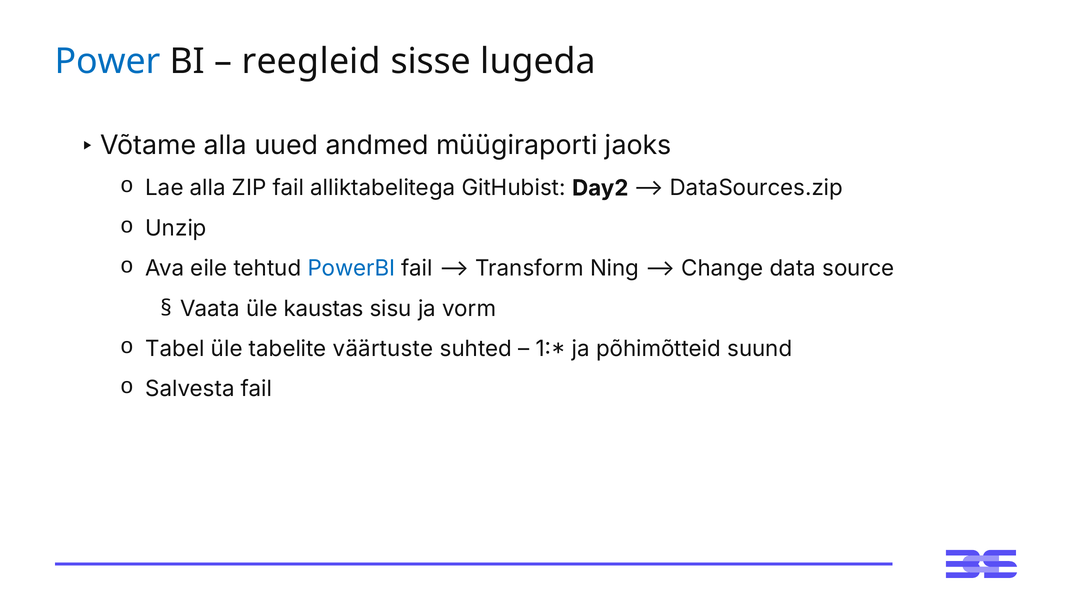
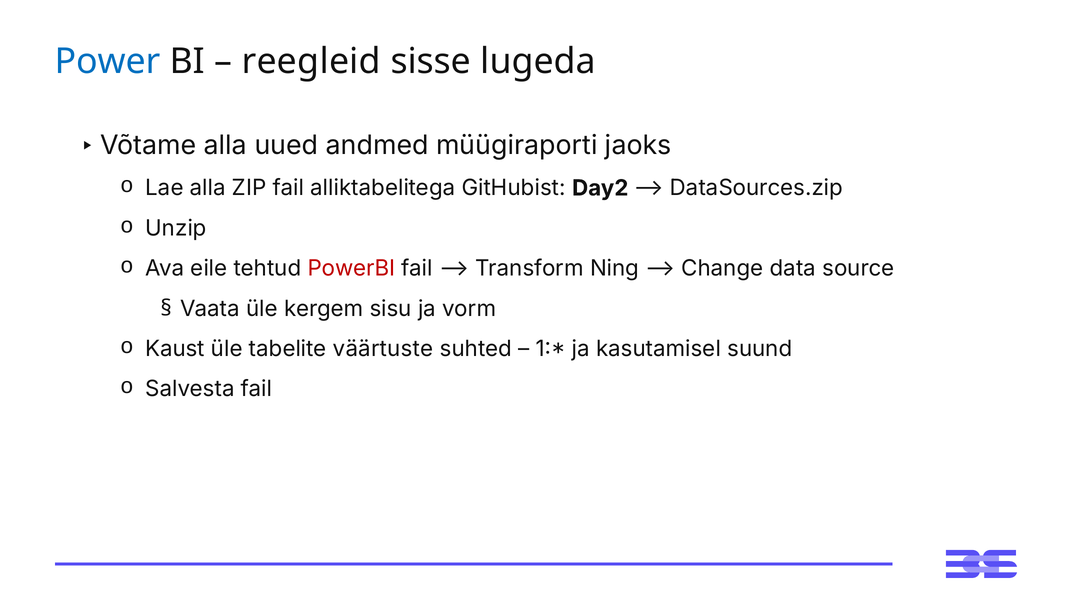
PowerBI colour: blue -> red
kaustas: kaustas -> kergem
Tabel: Tabel -> Kaust
põhimõtteid: põhimõtteid -> kasutamisel
